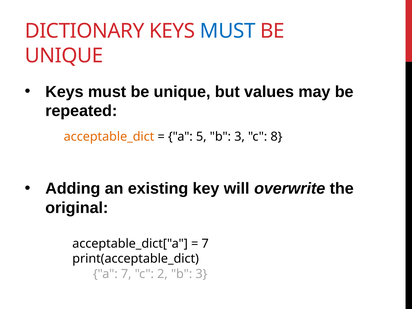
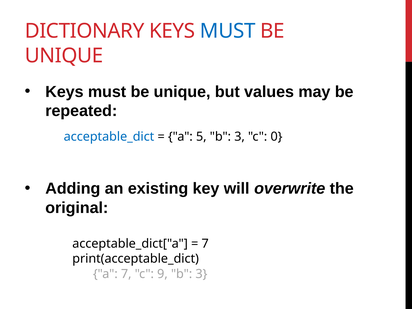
acceptable_dict colour: orange -> blue
8: 8 -> 0
2: 2 -> 9
